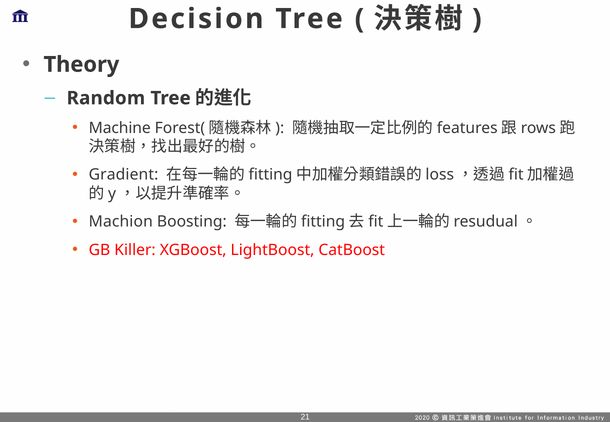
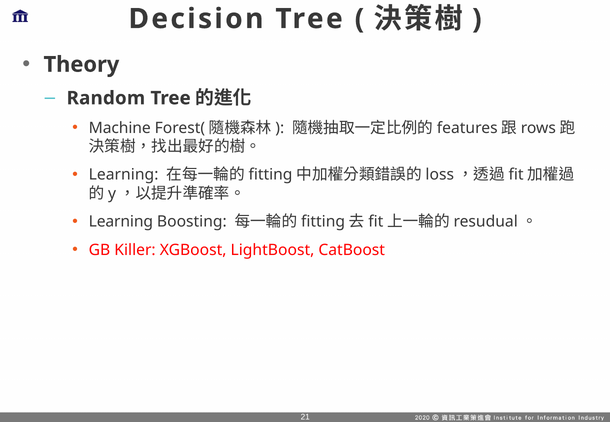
Gradient at (124, 175): Gradient -> Learning
Machion at (121, 222): Machion -> Learning
